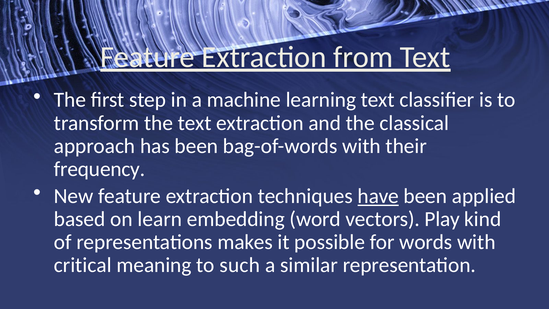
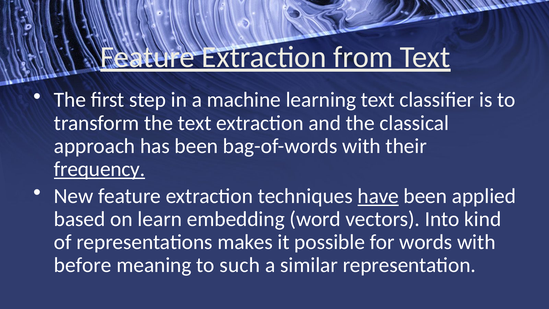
frequency underline: none -> present
Play: Play -> Into
critical: critical -> before
